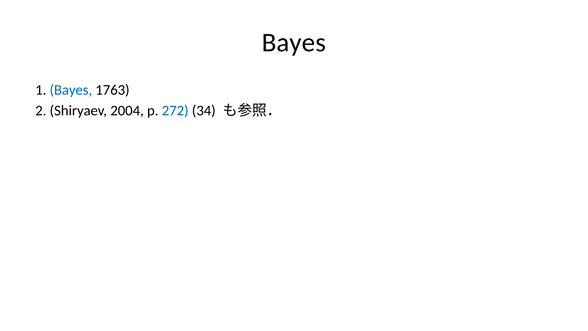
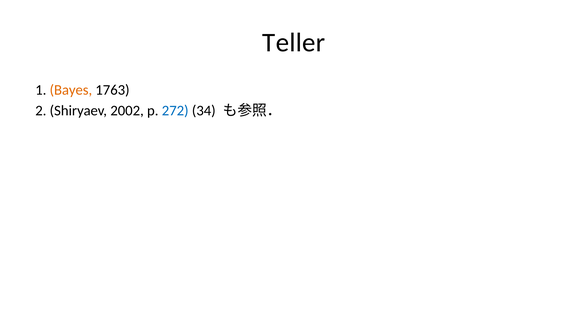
Bayes at (294, 43): Bayes -> Teller
Bayes at (71, 90) colour: blue -> orange
2004: 2004 -> 2002
